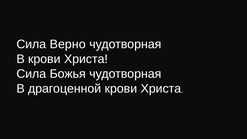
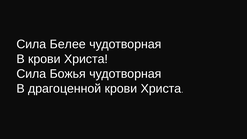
Верно: Верно -> Белее
